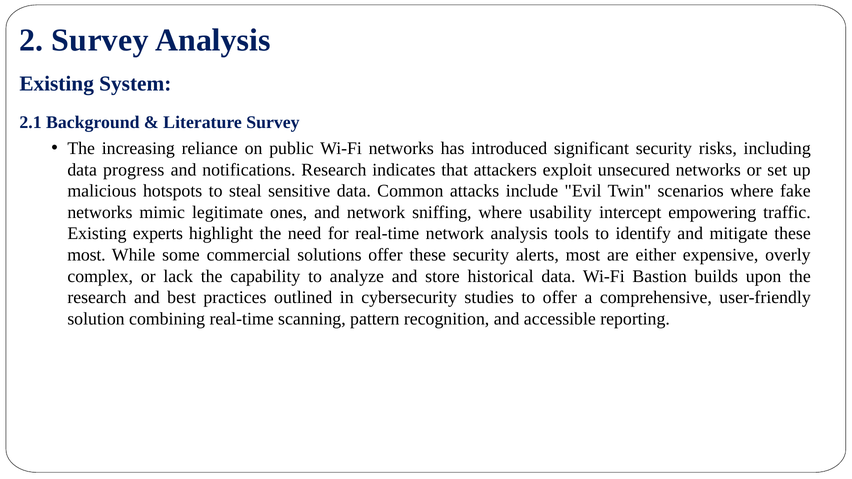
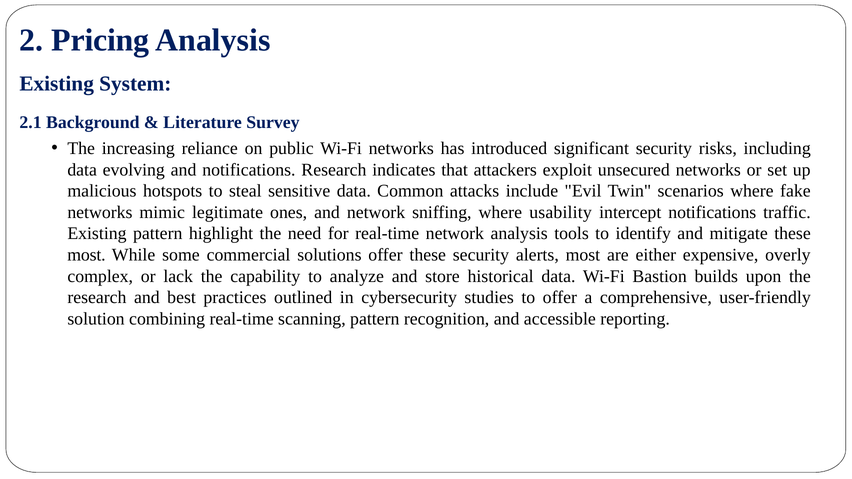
2 Survey: Survey -> Pricing
progress: progress -> evolving
intercept empowering: empowering -> notifications
Existing experts: experts -> pattern
